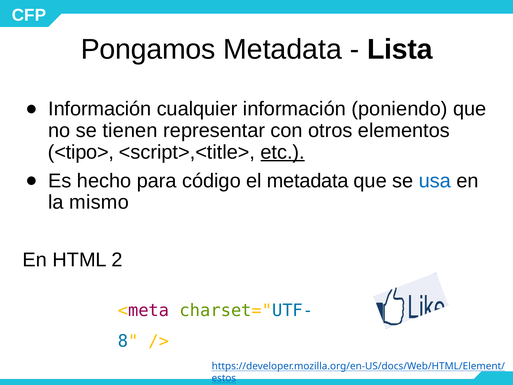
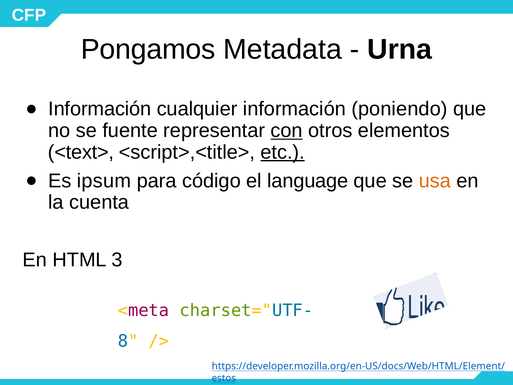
Lista: Lista -> Urna
tienen: tienen -> fuente
con underline: none -> present
<tipo>: <tipo> -> <text>
hecho: hecho -> ipsum
el metadata: metadata -> language
usa colour: blue -> orange
mismo: mismo -> cuenta
2: 2 -> 3
